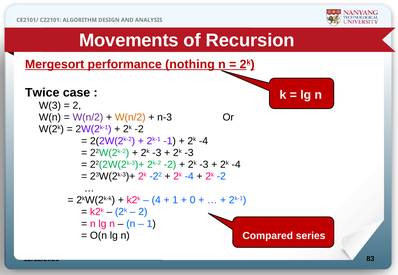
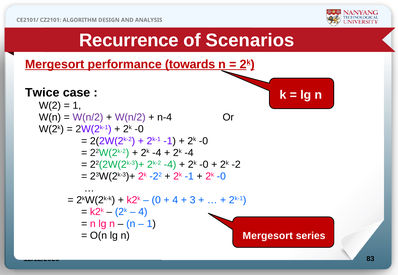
Movements: Movements -> Recurrence
Recursion: Recursion -> Scenarios
nothing: nothing -> towards
W(3: W(3 -> W(2
2 at (77, 106): 2 -> 1
W(n/2 at (130, 118) colour: orange -> purple
n-3: n-3 -> n-4
-2 at (139, 129): -2 -> -0
-4 at (203, 141): -4 -> -0
-3 at (157, 153): -3 -> -4
-3 at (189, 153): -3 -> -4
2k-2 -2: -2 -> -4
-3 at (204, 165): -3 -> -0
-4 at (236, 165): -4 -> -2
-4 at (189, 177): -4 -> -1
-2 at (221, 177): -2 -> -0
4: 4 -> 0
1 at (175, 200): 1 -> 4
0: 0 -> 3
2 at (143, 212): 2 -> 4
Compared at (268, 236): Compared -> Mergesort
